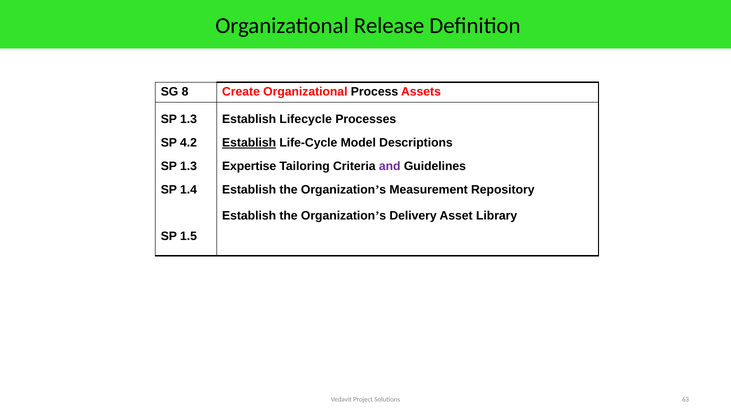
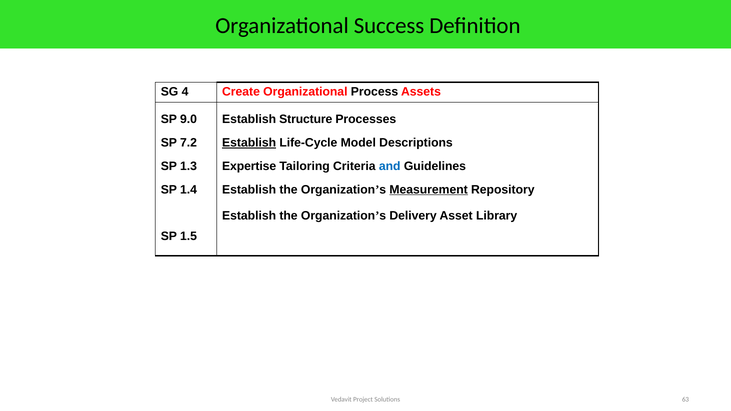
Release: Release -> Success
8: 8 -> 4
1.3 at (189, 119): 1.3 -> 9.0
Lifecycle: Lifecycle -> Structure
4.2: 4.2 -> 7.2
and colour: purple -> blue
Measurement underline: none -> present
